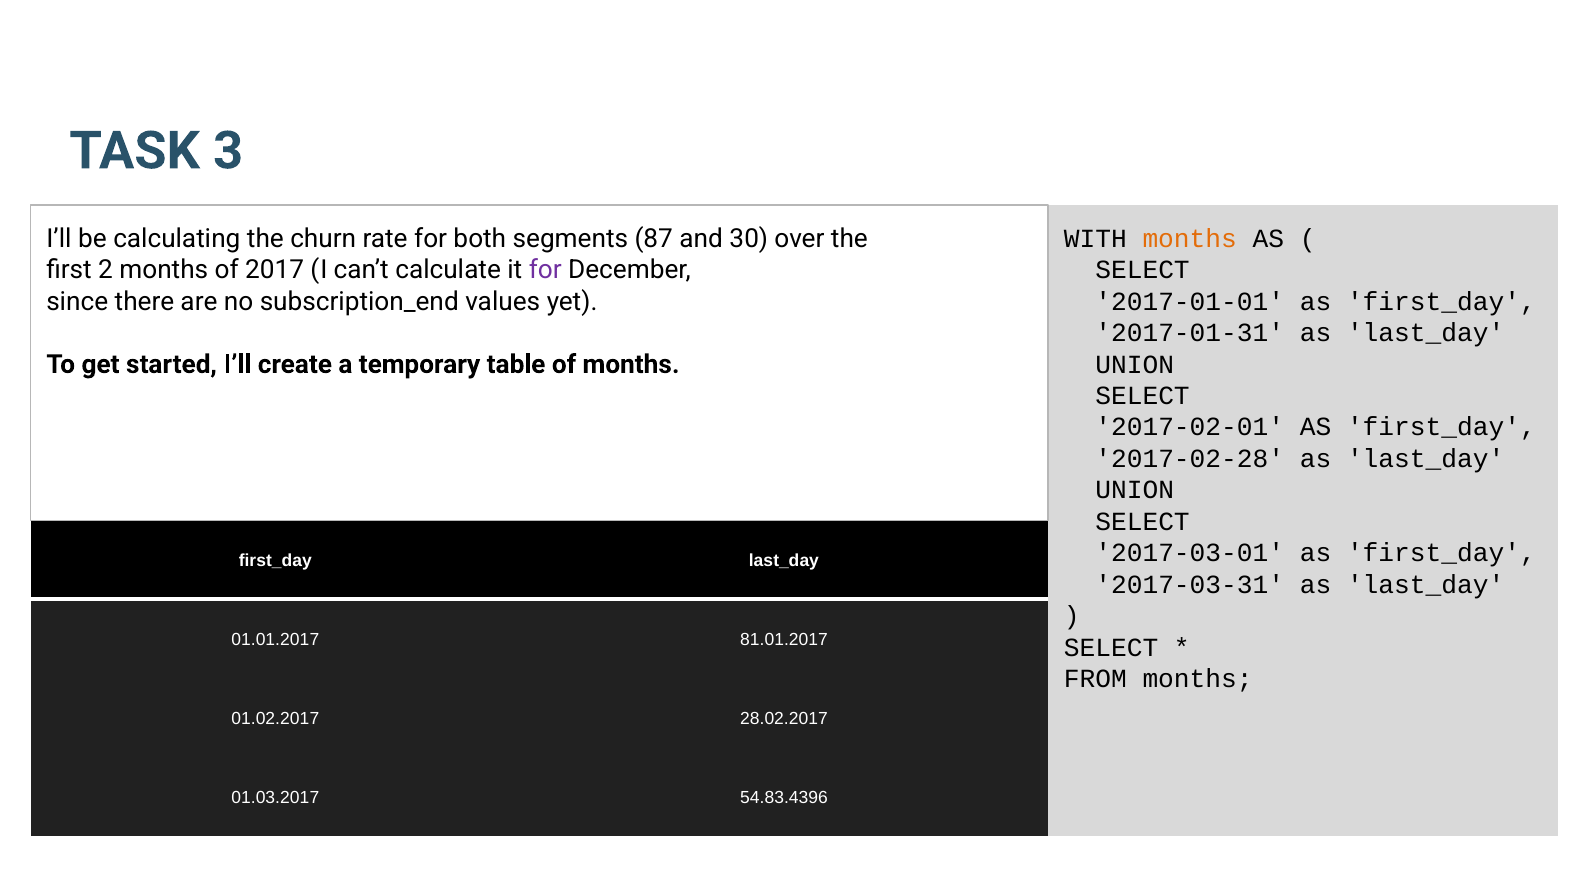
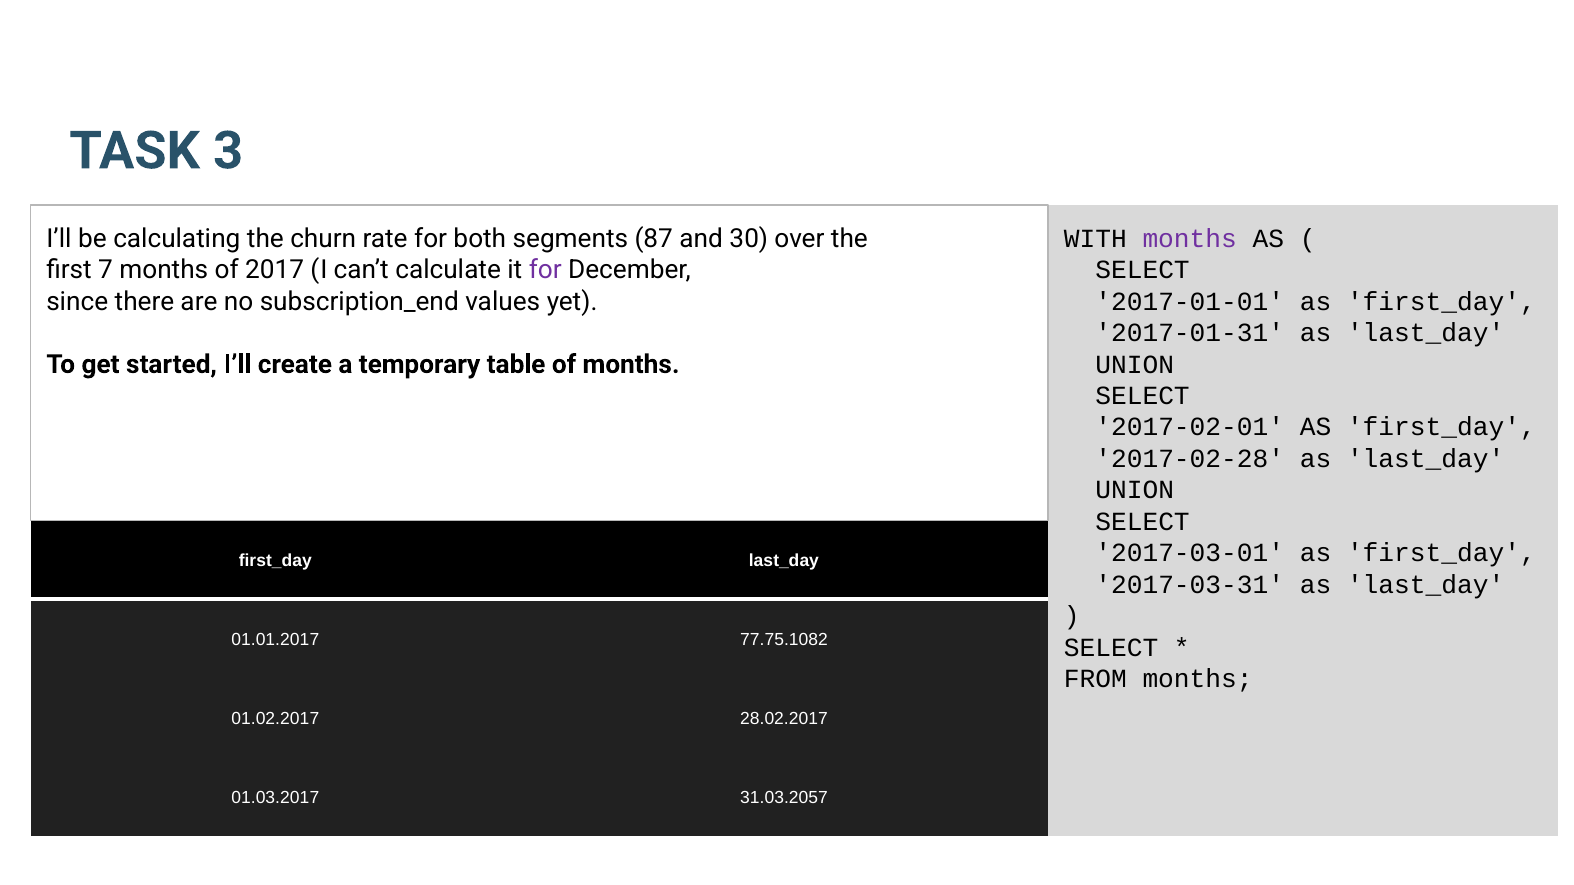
months at (1190, 239) colour: orange -> purple
2: 2 -> 7
81.01.2017: 81.01.2017 -> 77.75.1082
54.83.4396: 54.83.4396 -> 31.03.2057
